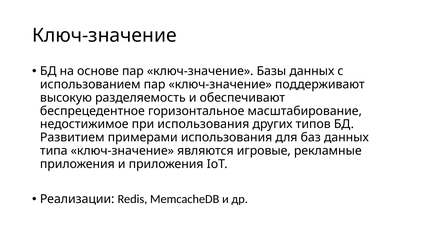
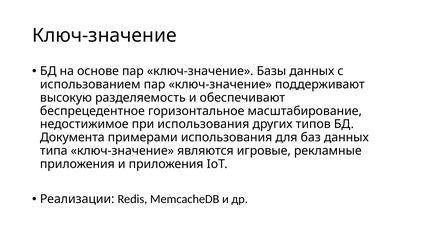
Развитием: Развитием -> Документа
